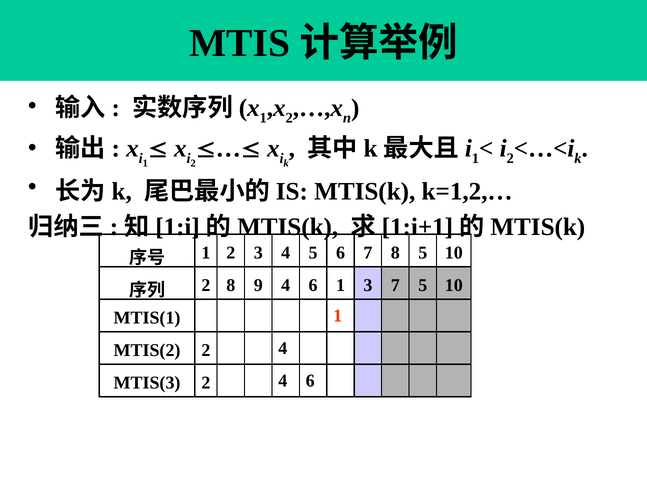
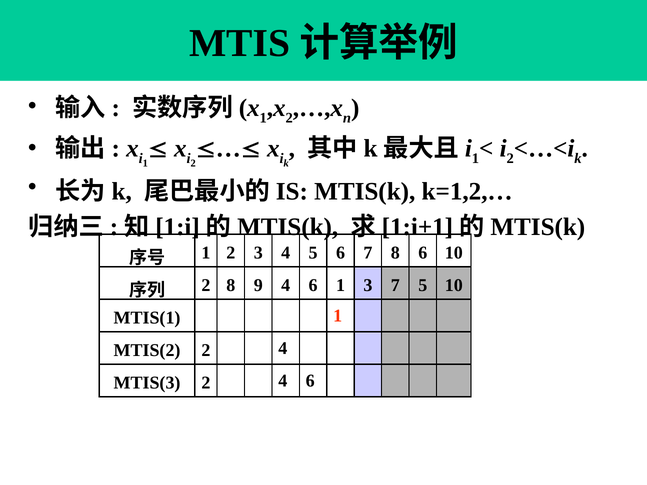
8 5: 5 -> 6
